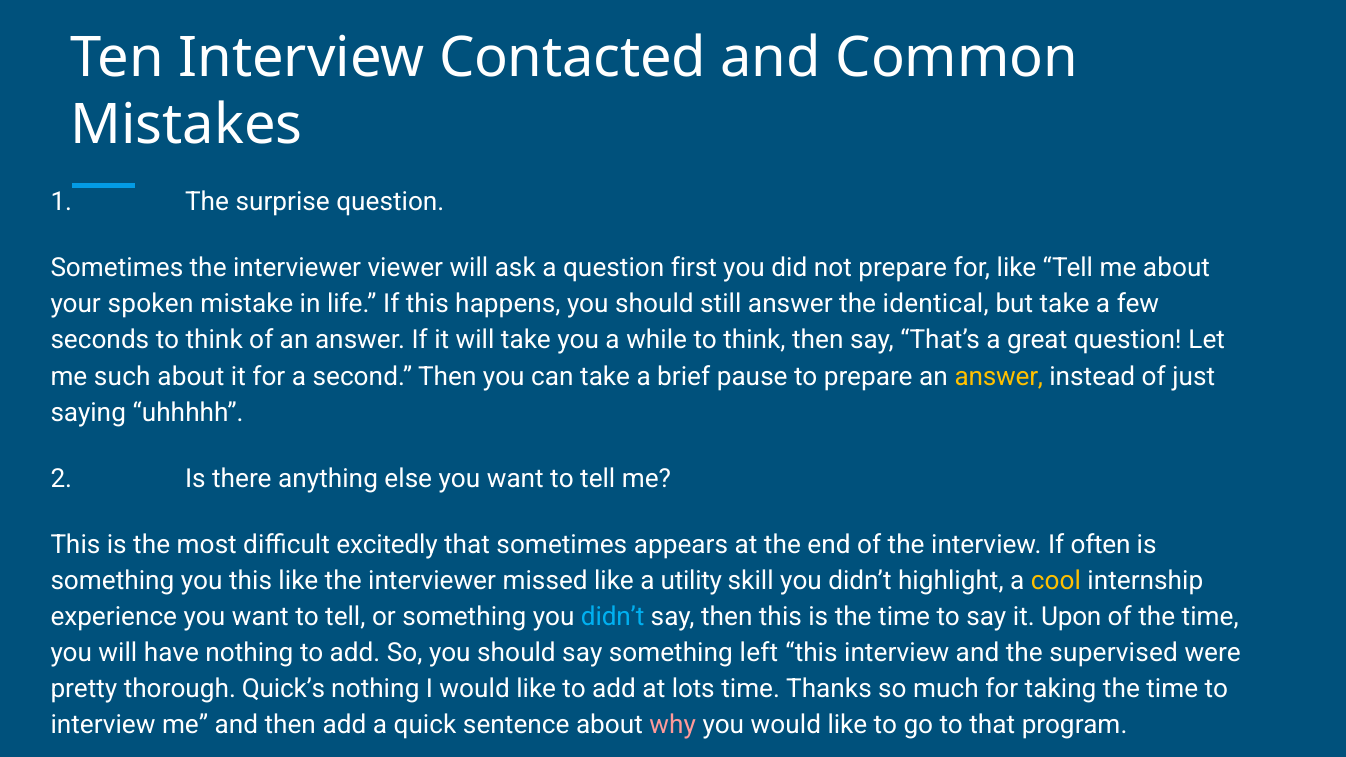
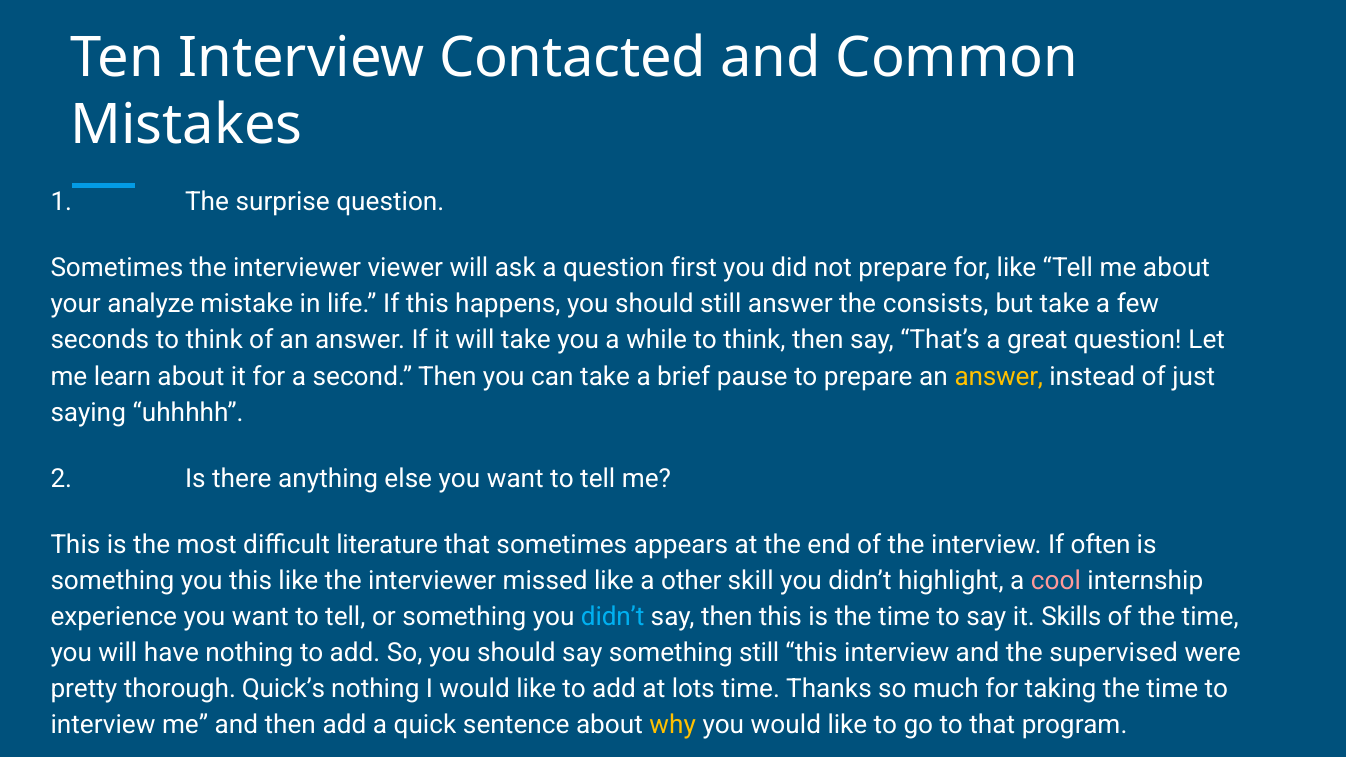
spoken: spoken -> analyze
identical: identical -> consists
such: such -> learn
excitedly: excitedly -> literature
utility: utility -> other
cool colour: yellow -> pink
Upon: Upon -> Skills
something left: left -> still
why colour: pink -> yellow
